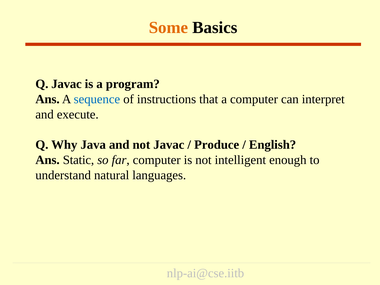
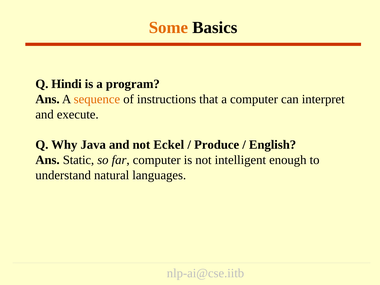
Q Javac: Javac -> Hindi
sequence colour: blue -> orange
not Javac: Javac -> Eckel
